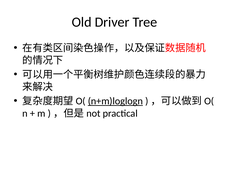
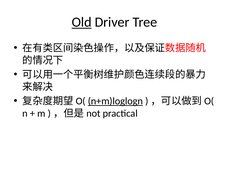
Old underline: none -> present
